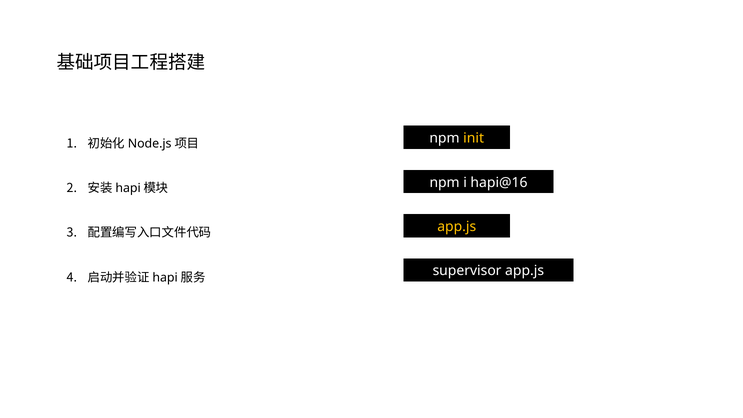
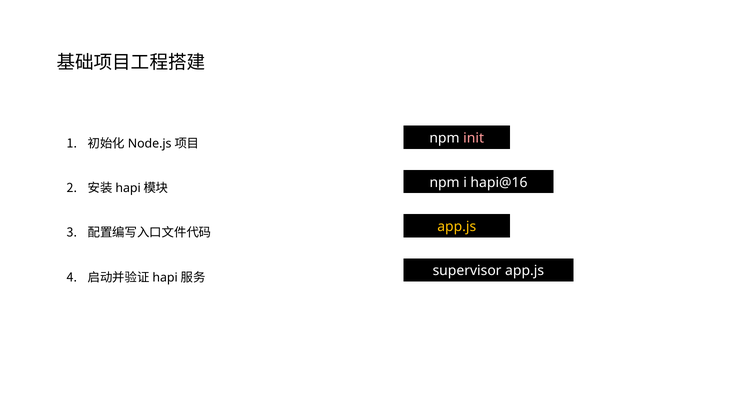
init colour: yellow -> pink
